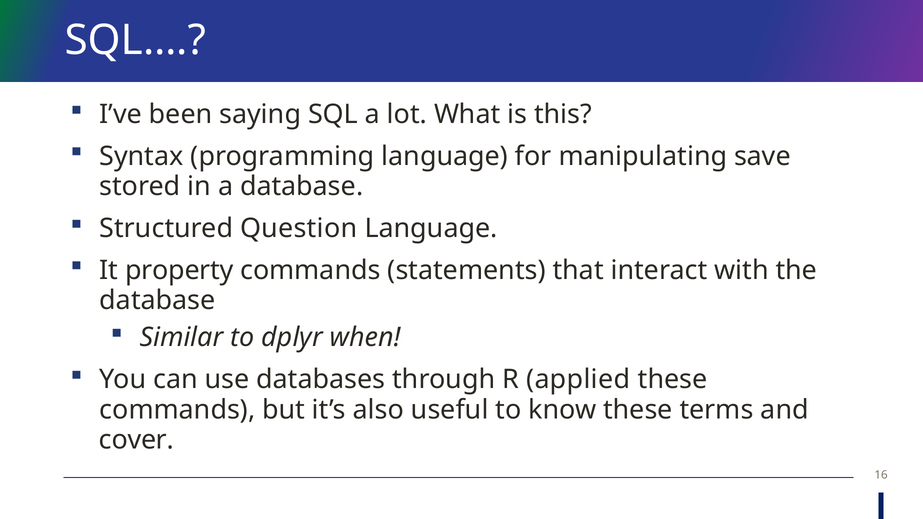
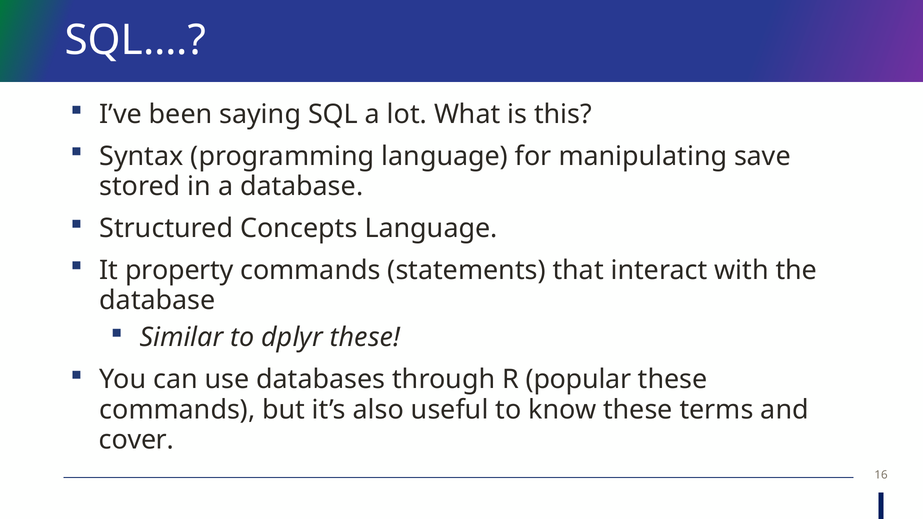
Question: Question -> Concepts
dplyr when: when -> these
applied: applied -> popular
